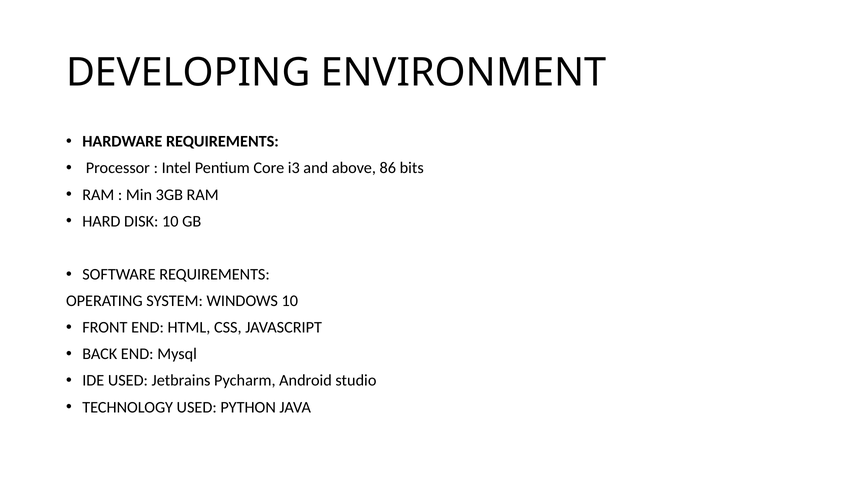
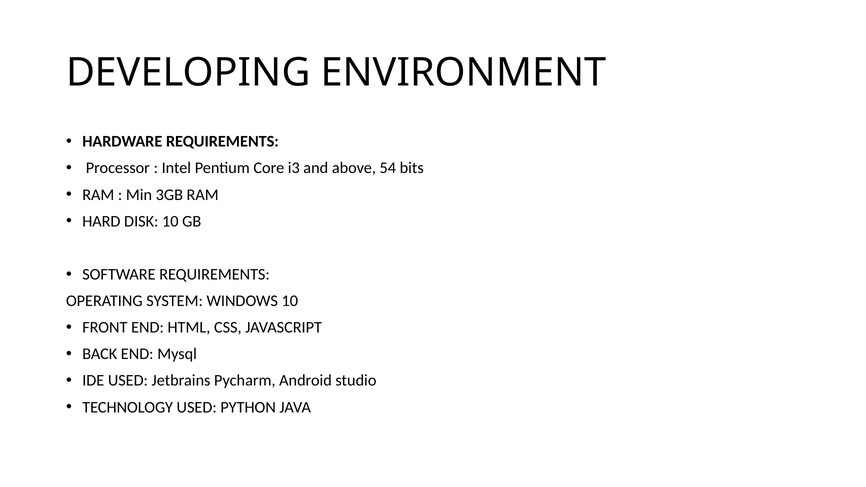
86: 86 -> 54
